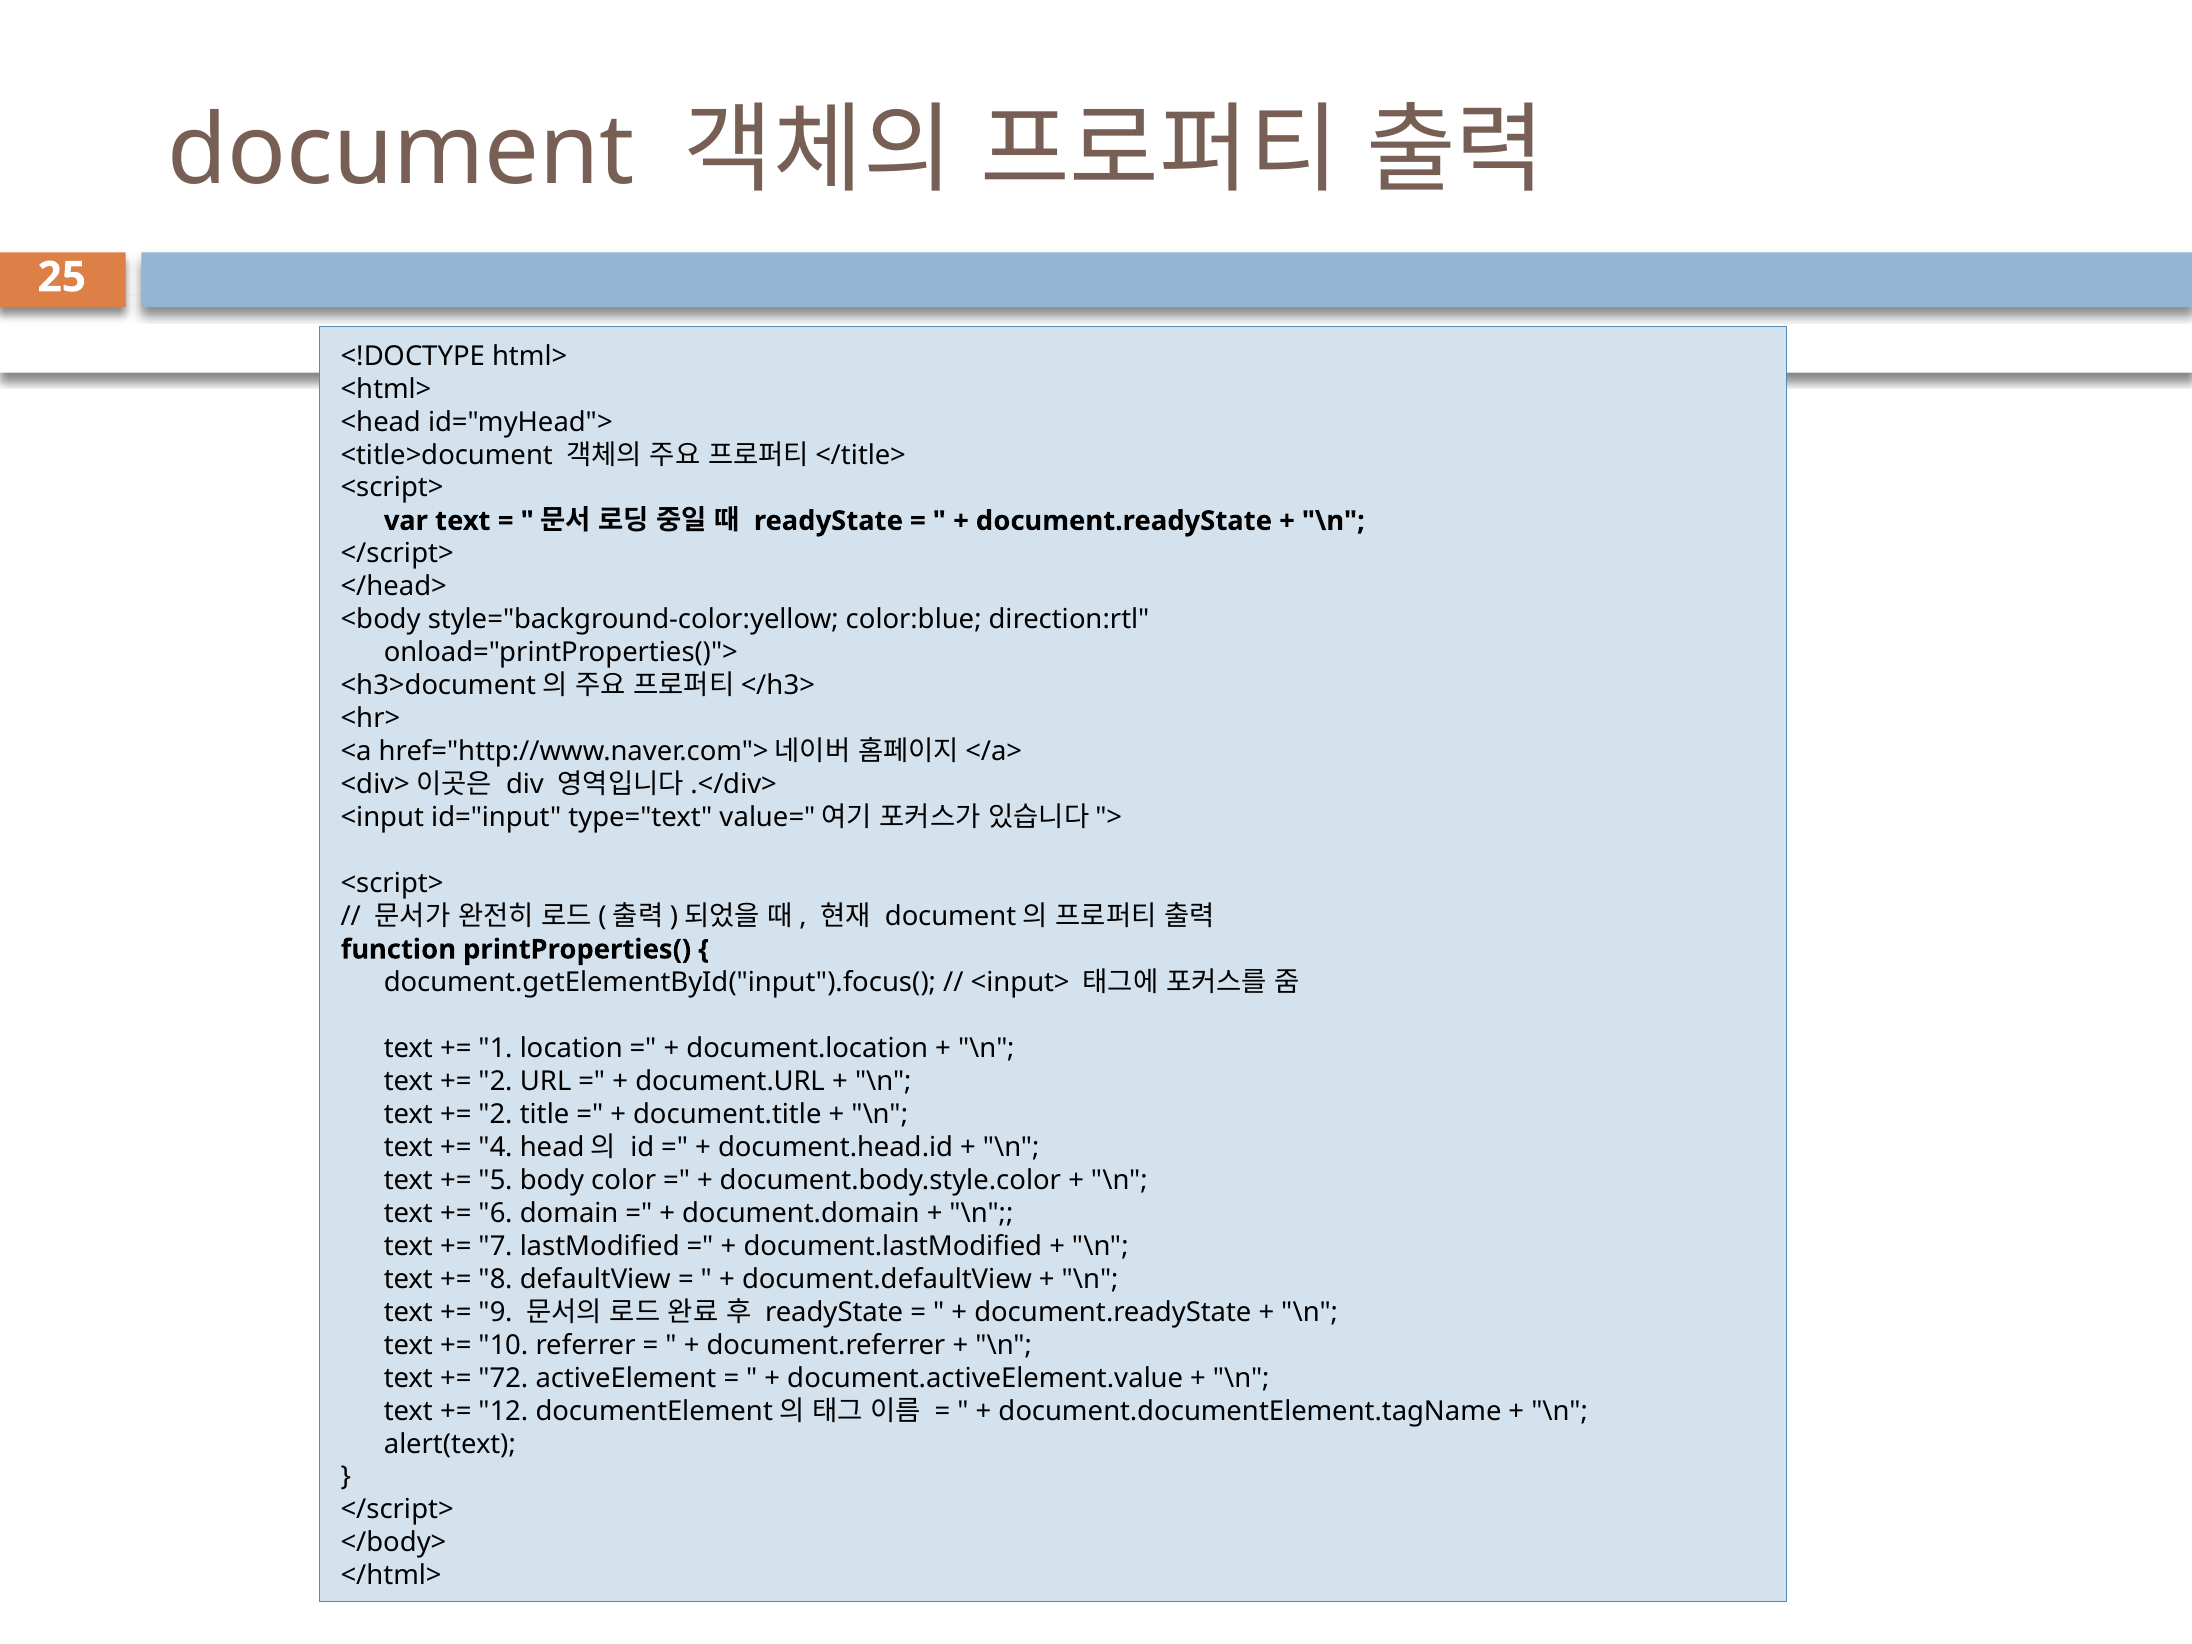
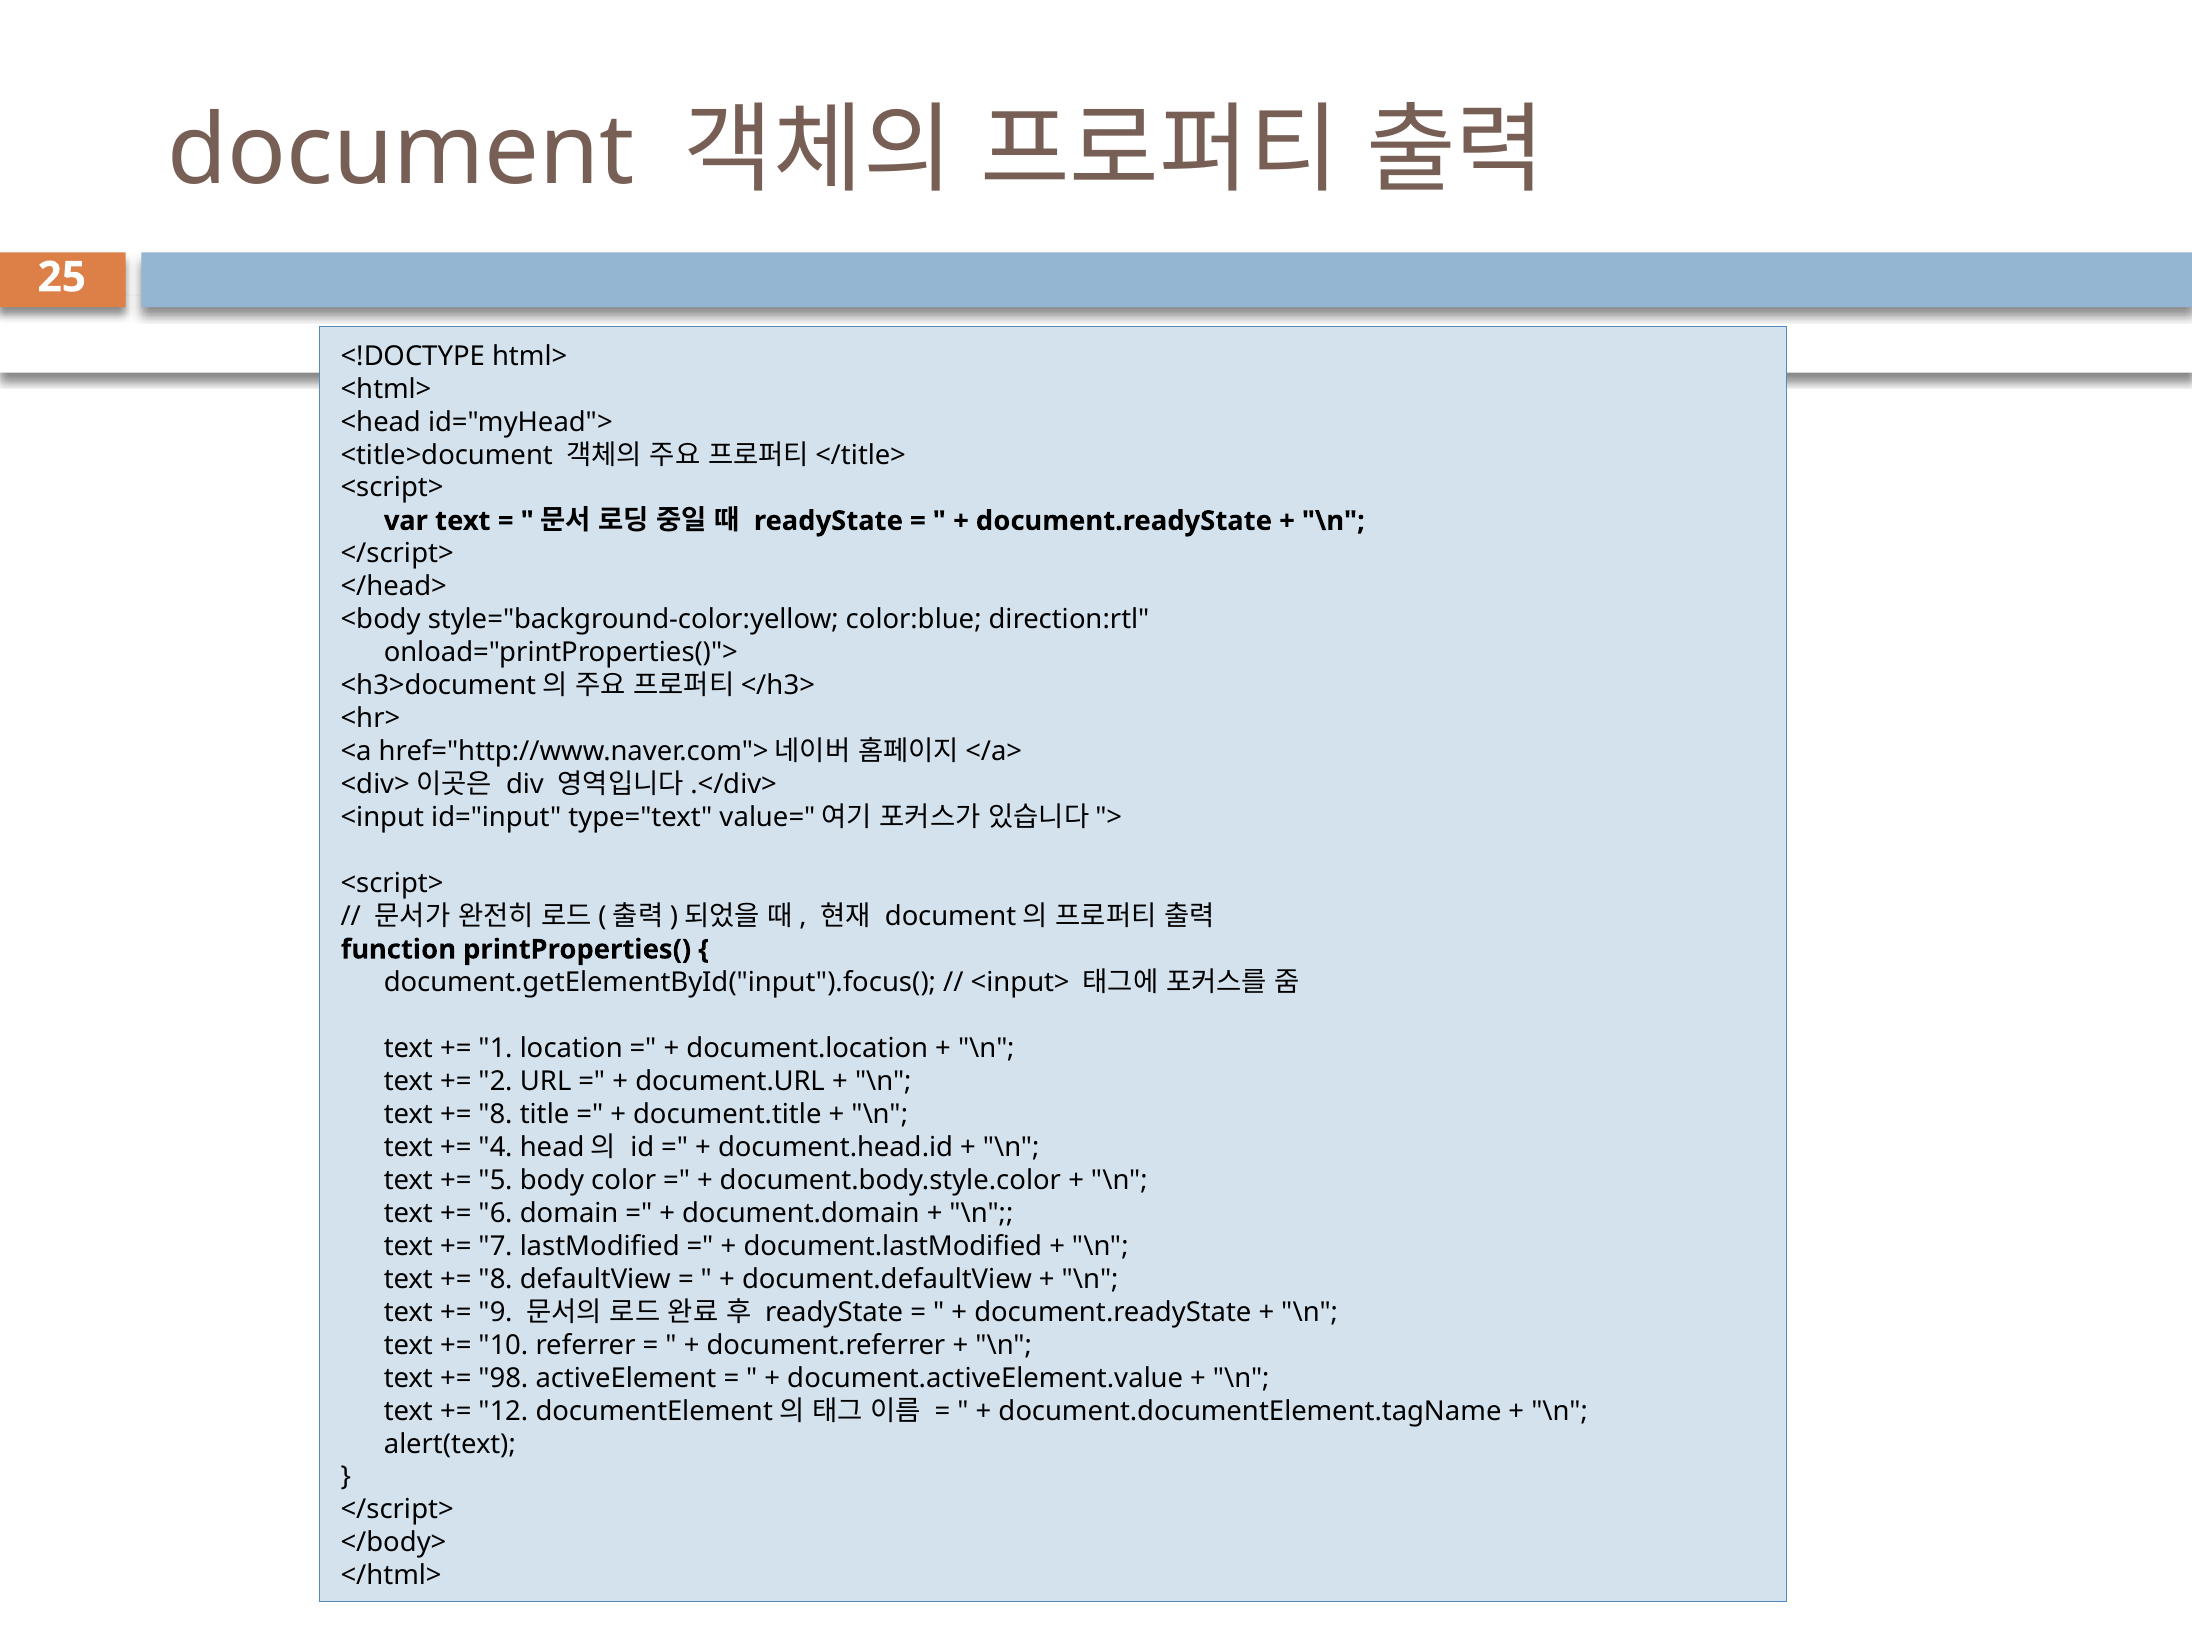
2 at (496, 1114): 2 -> 8
72: 72 -> 98
